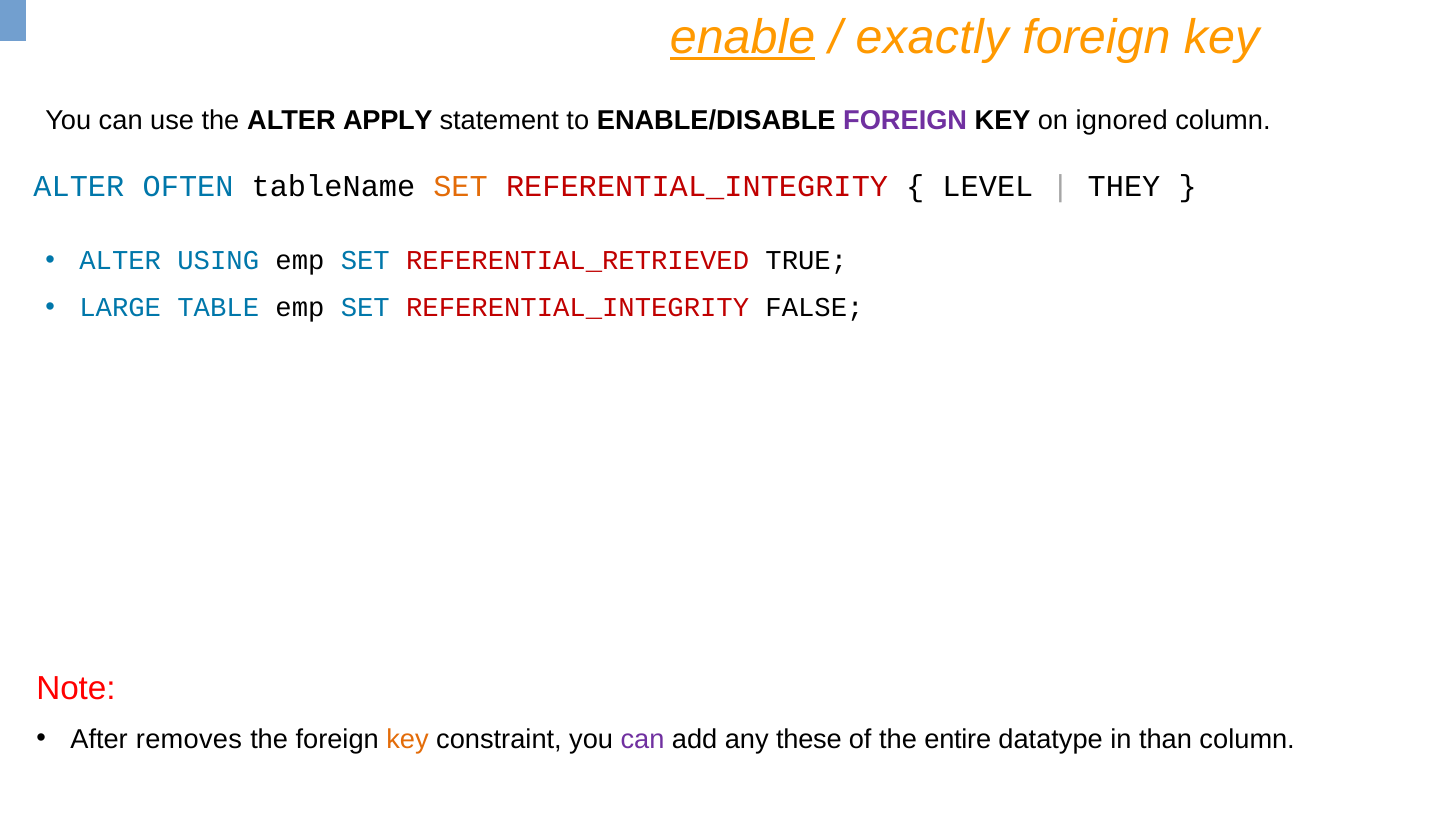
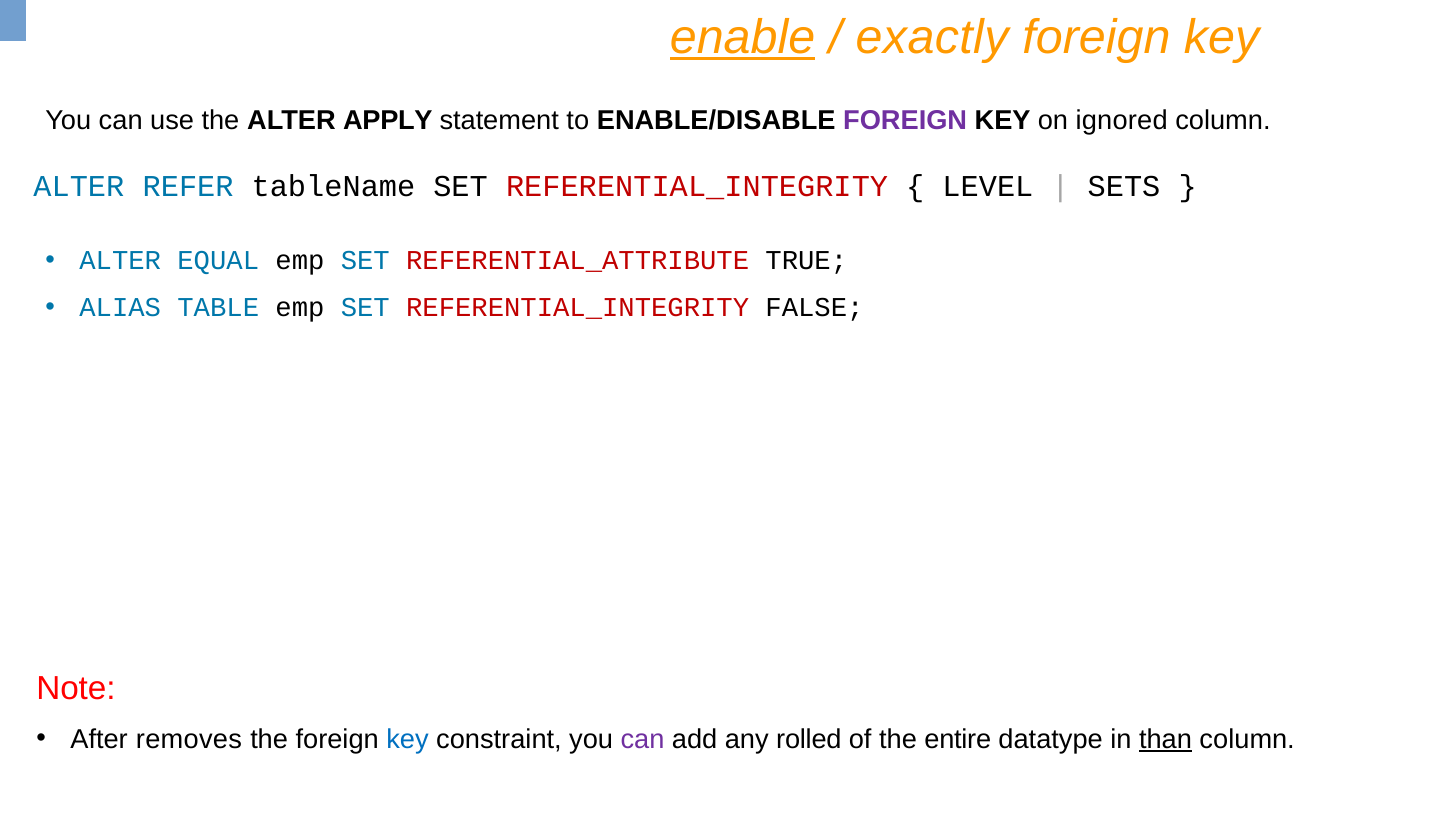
OFTEN: OFTEN -> REFER
SET at (461, 186) colour: orange -> black
THEY: THEY -> SETS
USING: USING -> EQUAL
REFERENTIAL_RETRIEVED: REFERENTIAL_RETRIEVED -> REFERENTIAL_ATTRIBUTE
LARGE: LARGE -> ALIAS
key at (407, 739) colour: orange -> blue
these: these -> rolled
than underline: none -> present
